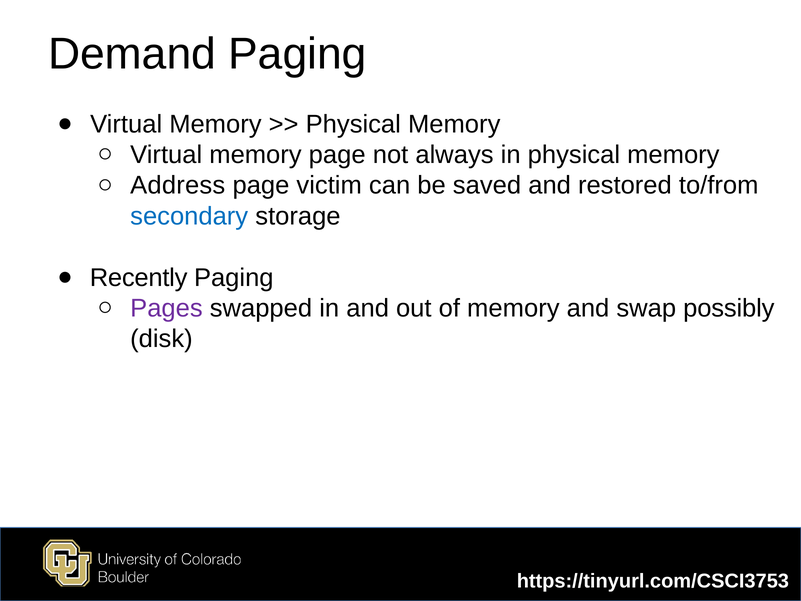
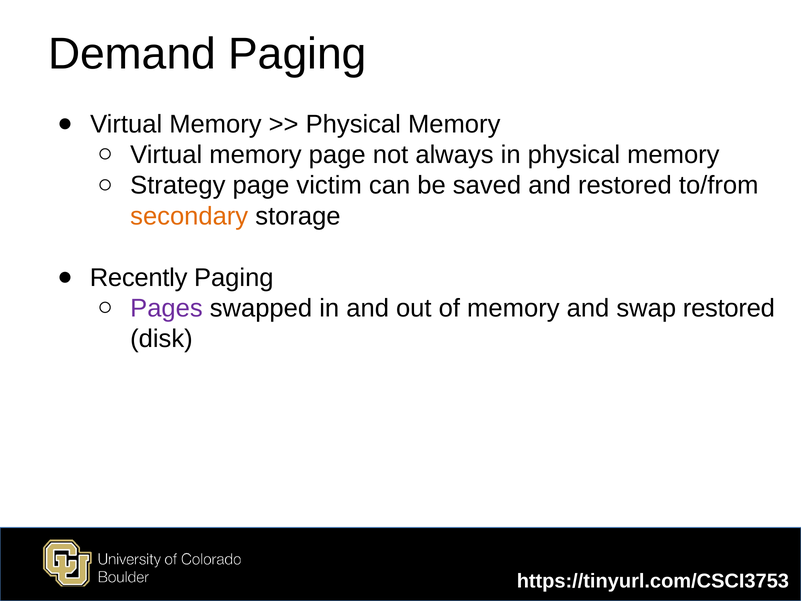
Address: Address -> Strategy
secondary colour: blue -> orange
swap possibly: possibly -> restored
